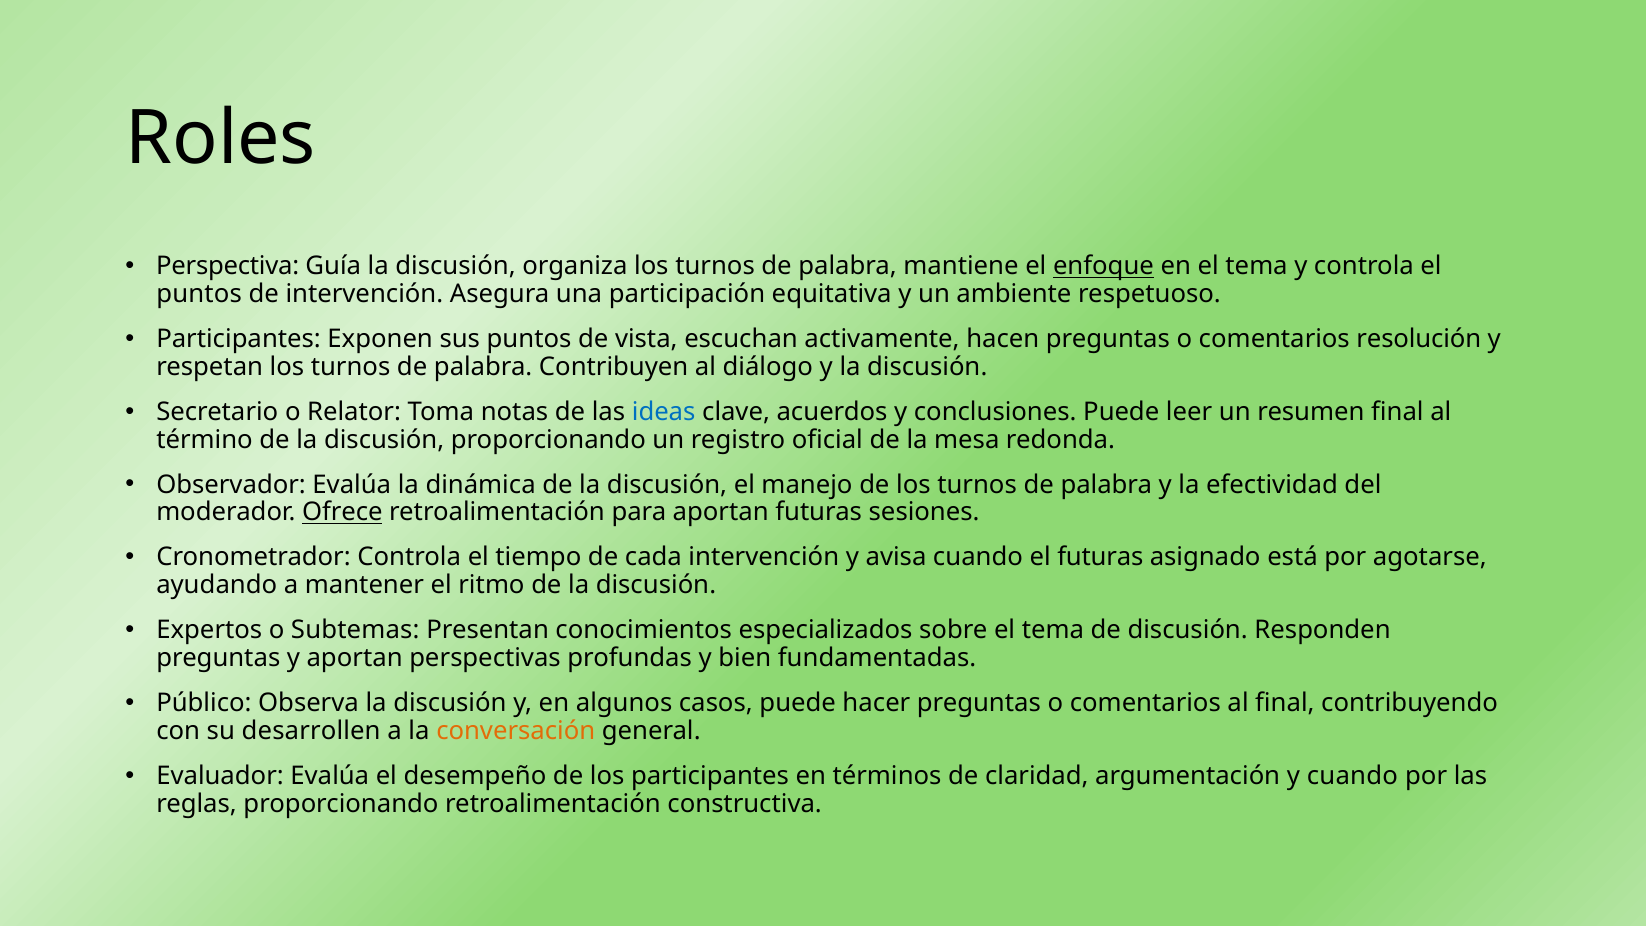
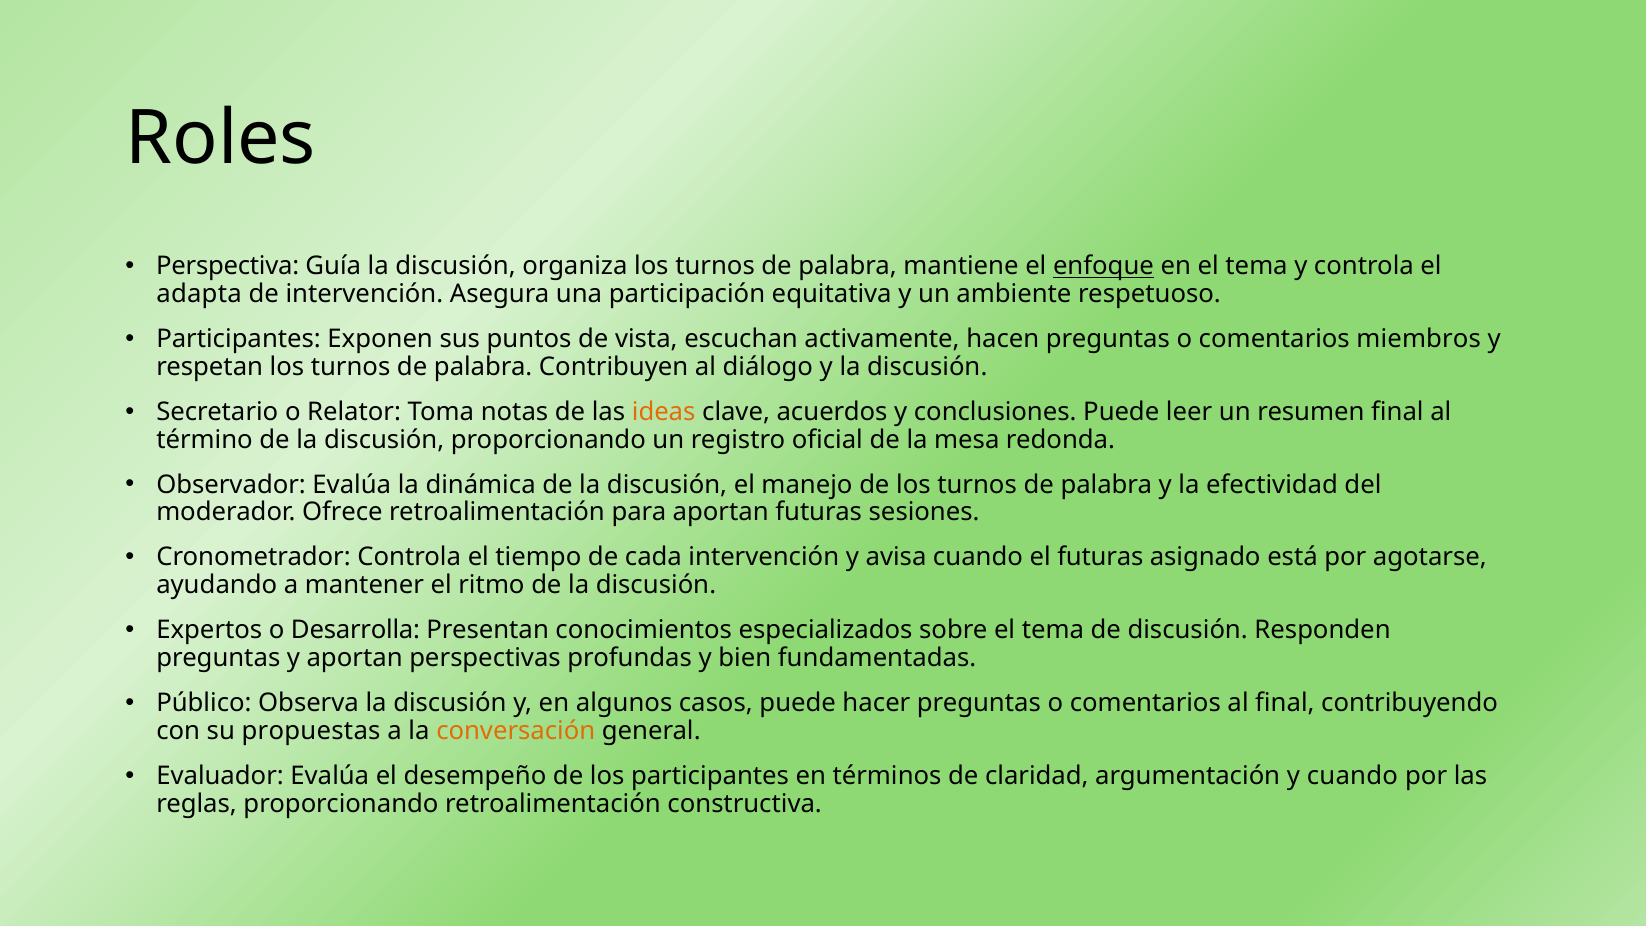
puntos at (199, 294): puntos -> adapta
resolución: resolución -> miembros
ideas colour: blue -> orange
Ofrece underline: present -> none
Subtemas: Subtemas -> Desarrolla
desarrollen: desarrollen -> propuestas
